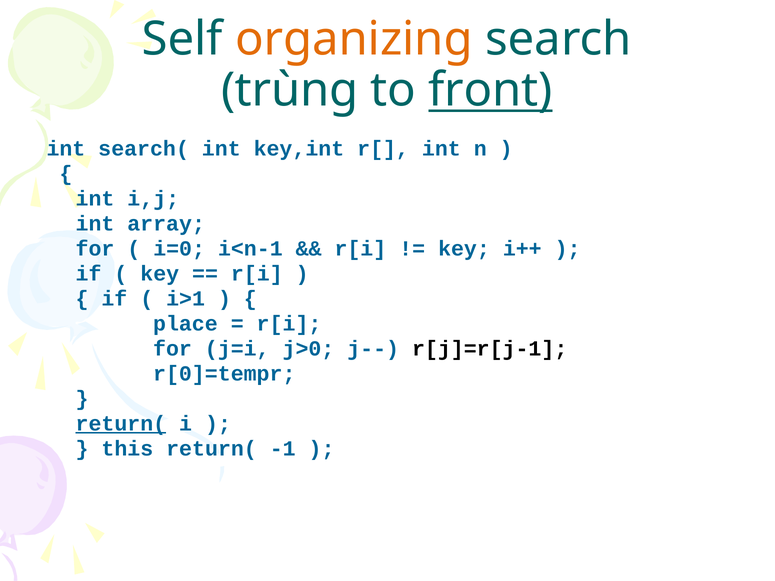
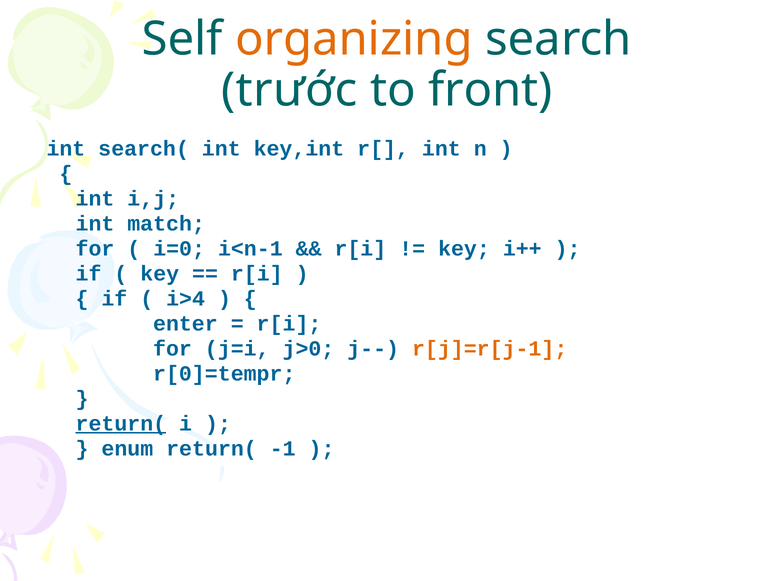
trùng: trùng -> trước
front underline: present -> none
array: array -> match
i>1: i>1 -> i>4
place: place -> enter
r[j]=r[j-1 colour: black -> orange
this: this -> enum
